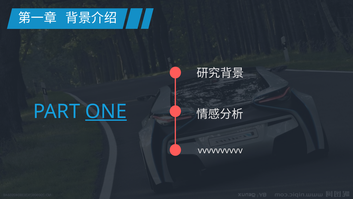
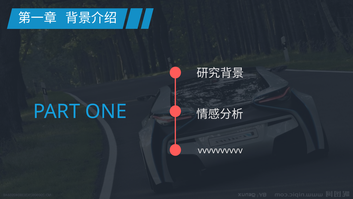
ONE underline: present -> none
